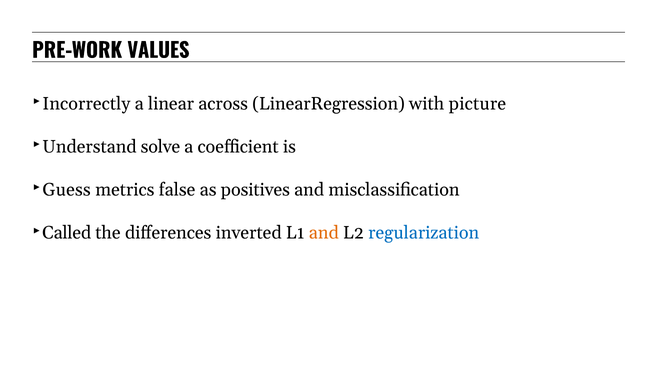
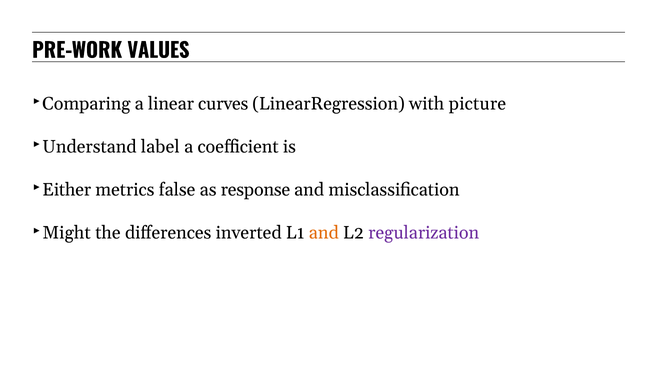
Incorrectly: Incorrectly -> Comparing
across: across -> curves
solve: solve -> label
Guess: Guess -> Either
positives: positives -> response
Called: Called -> Might
regularization colour: blue -> purple
